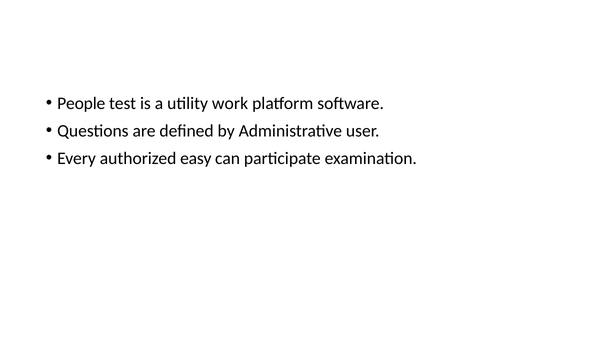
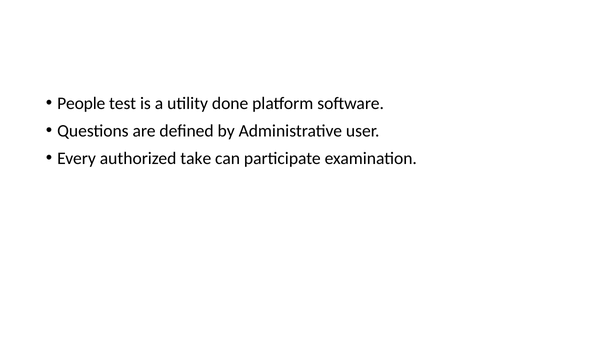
work: work -> done
easy: easy -> take
